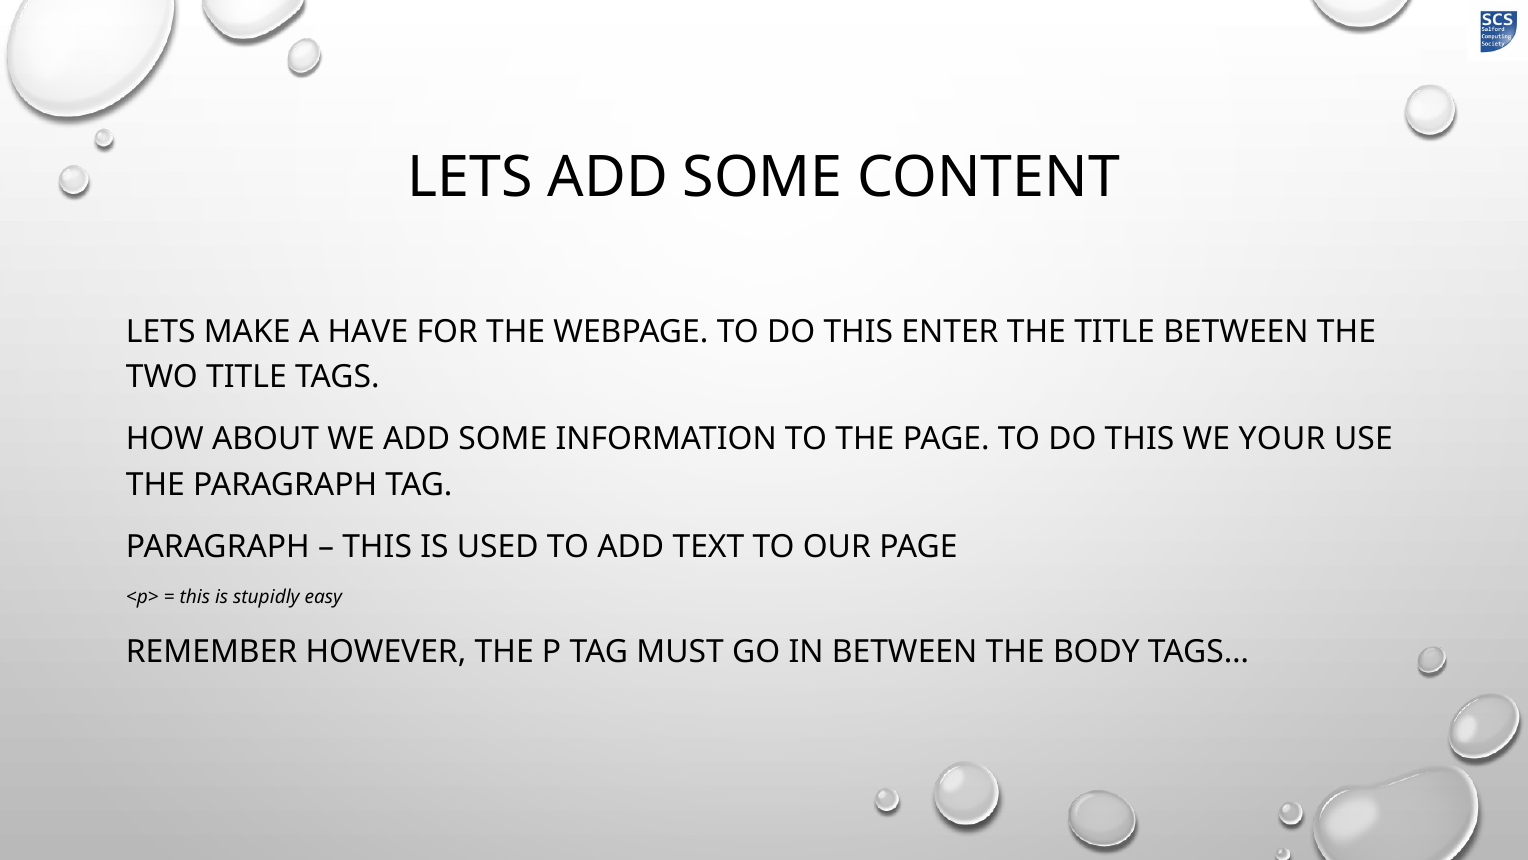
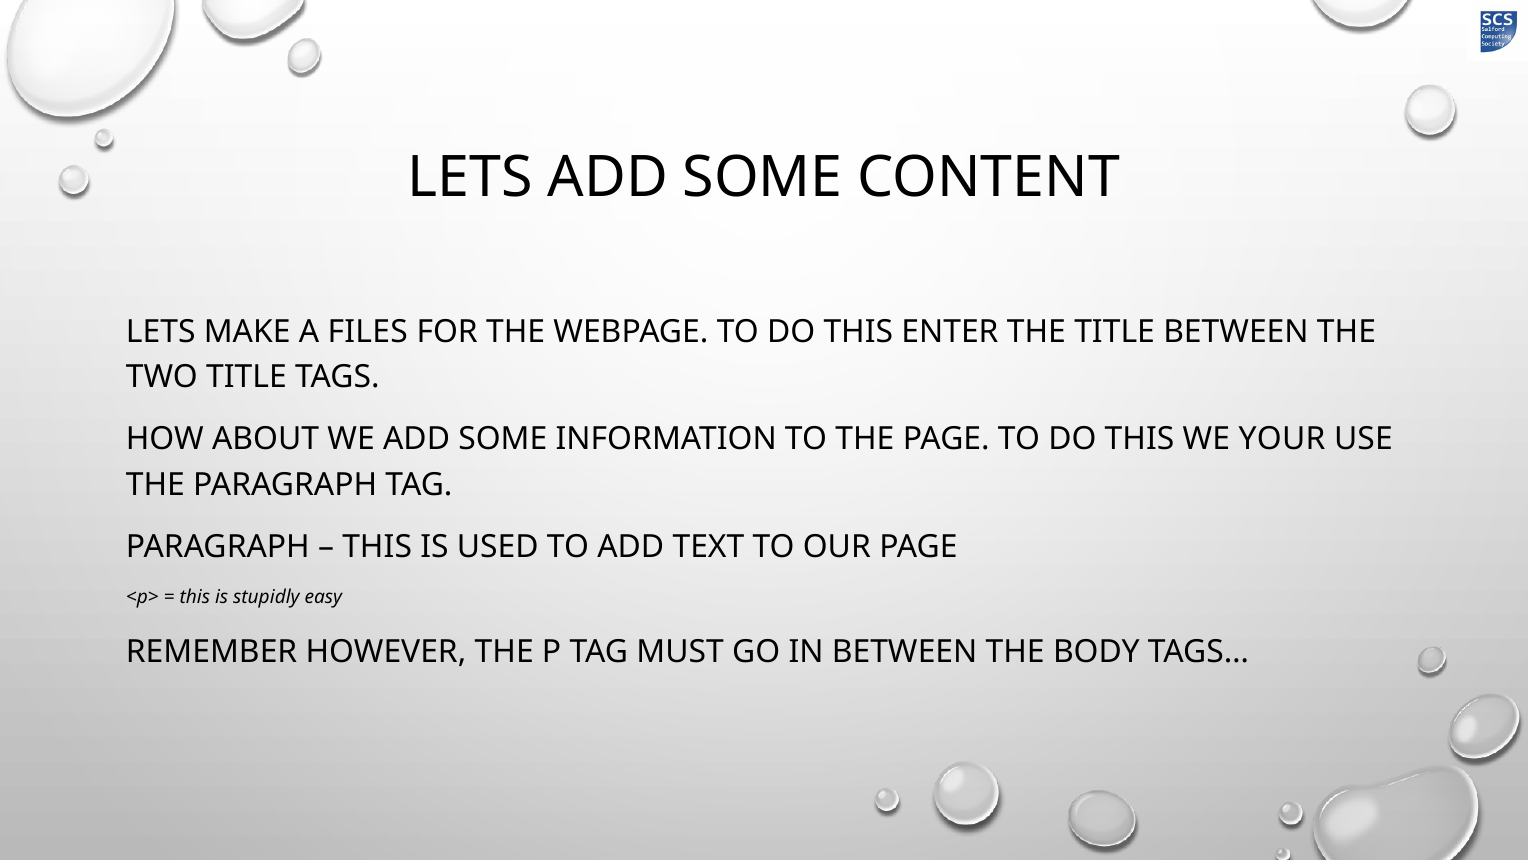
HAVE: HAVE -> FILES
